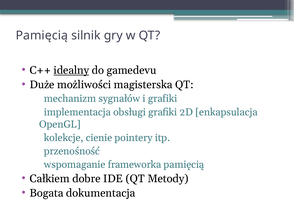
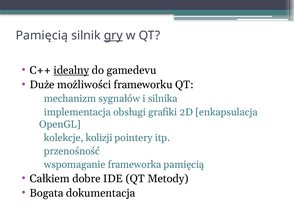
gry underline: none -> present
magisterska: magisterska -> frameworku
i grafiki: grafiki -> silnika
cienie: cienie -> kolizji
